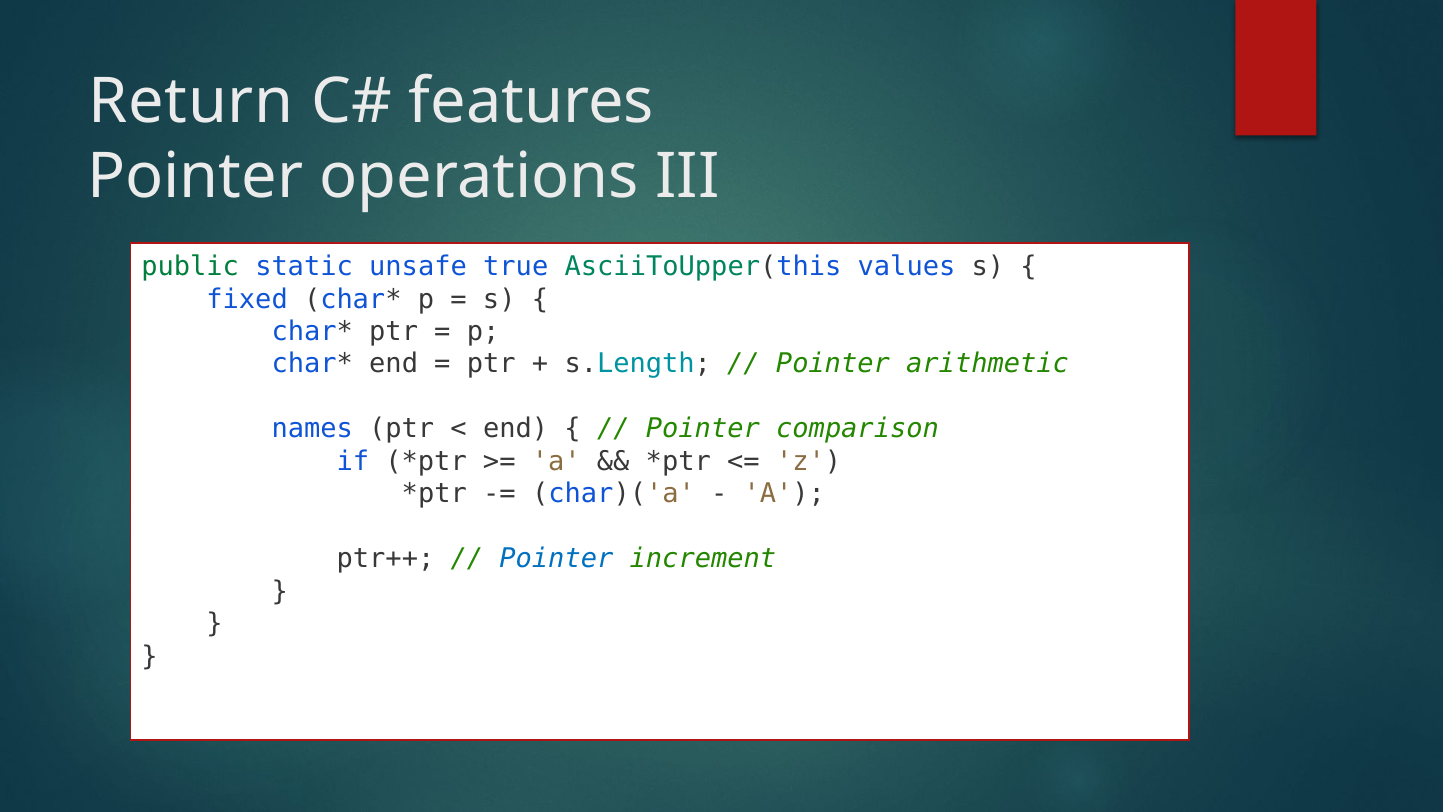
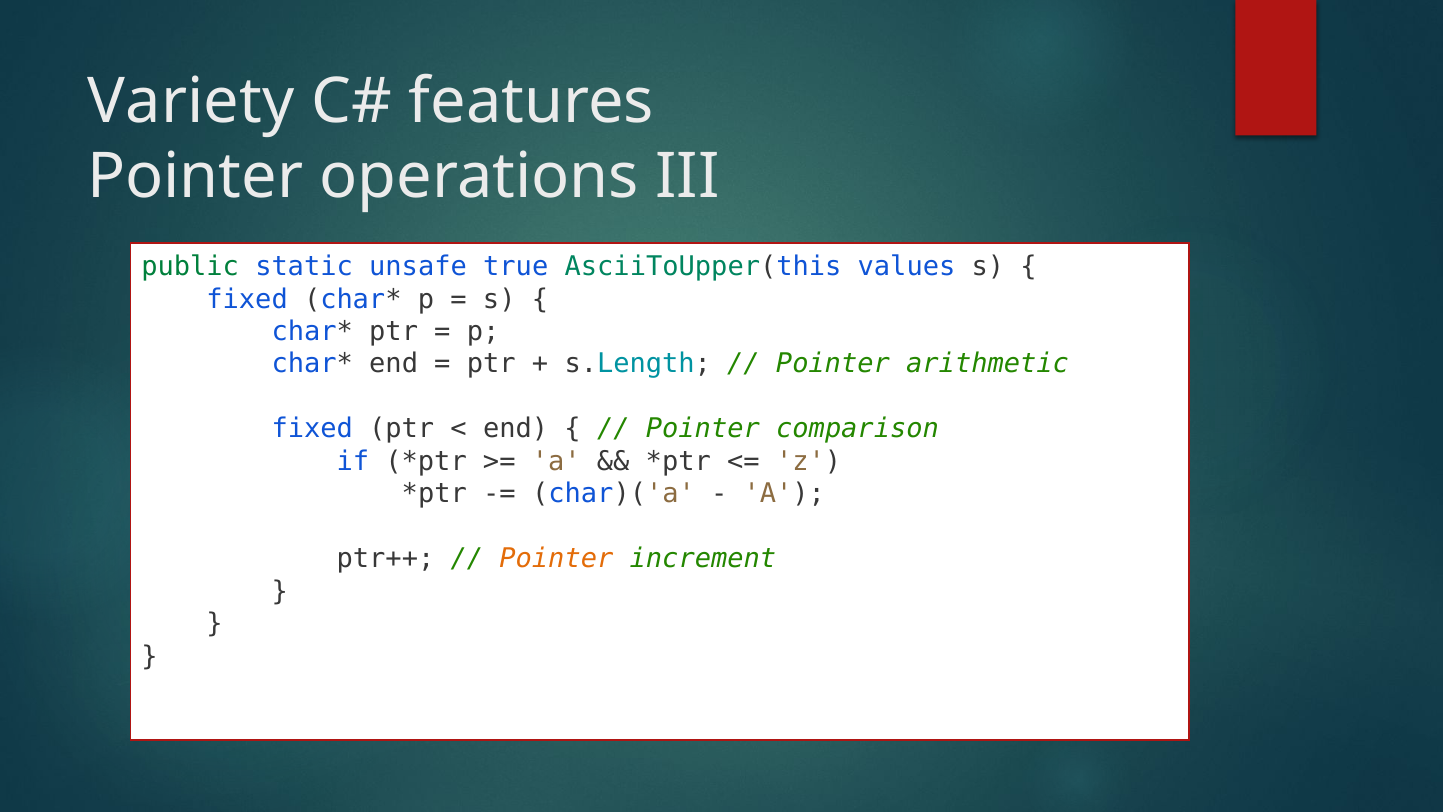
Return: Return -> Variety
names at (312, 429): names -> fixed
Pointer at (556, 559) colour: blue -> orange
